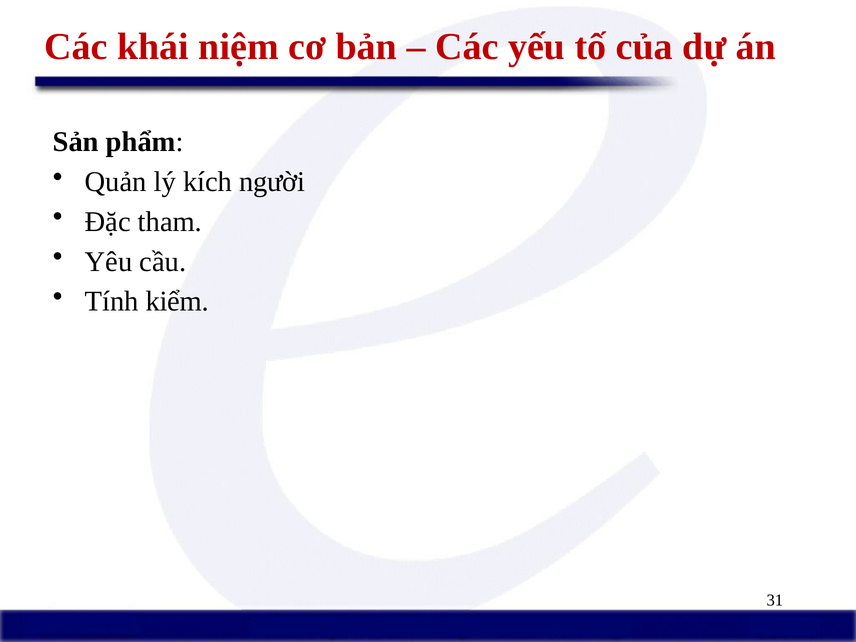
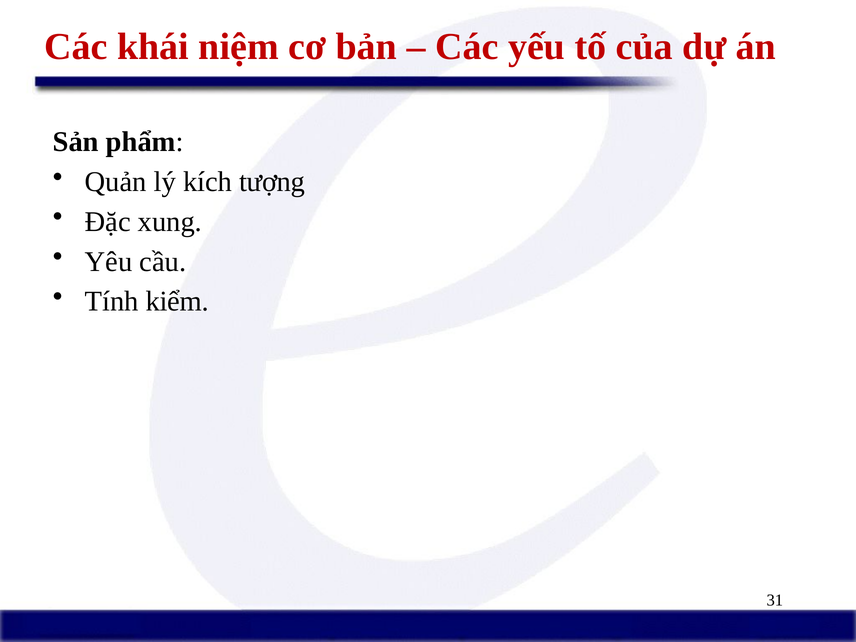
người: người -> tượng
tham: tham -> xung
